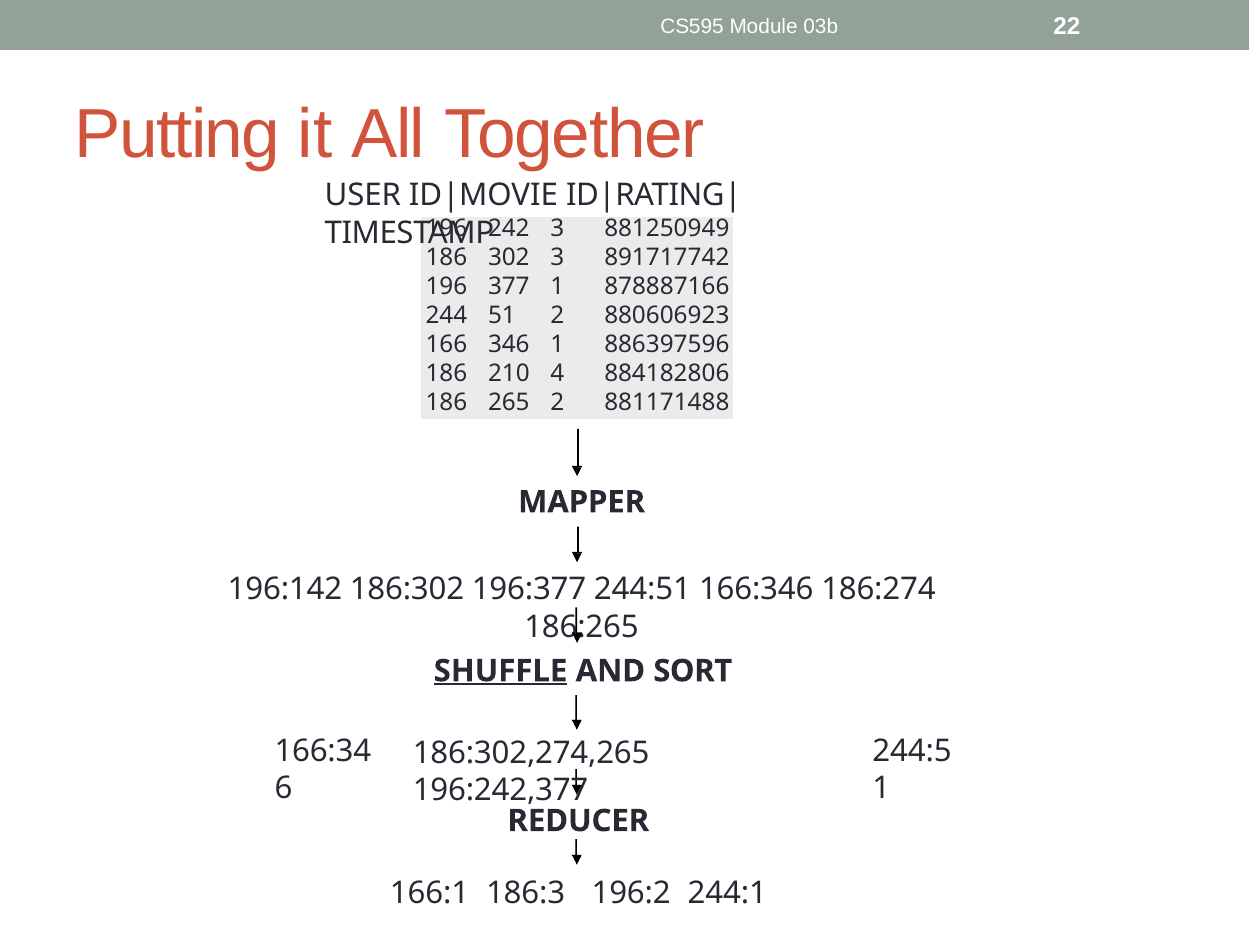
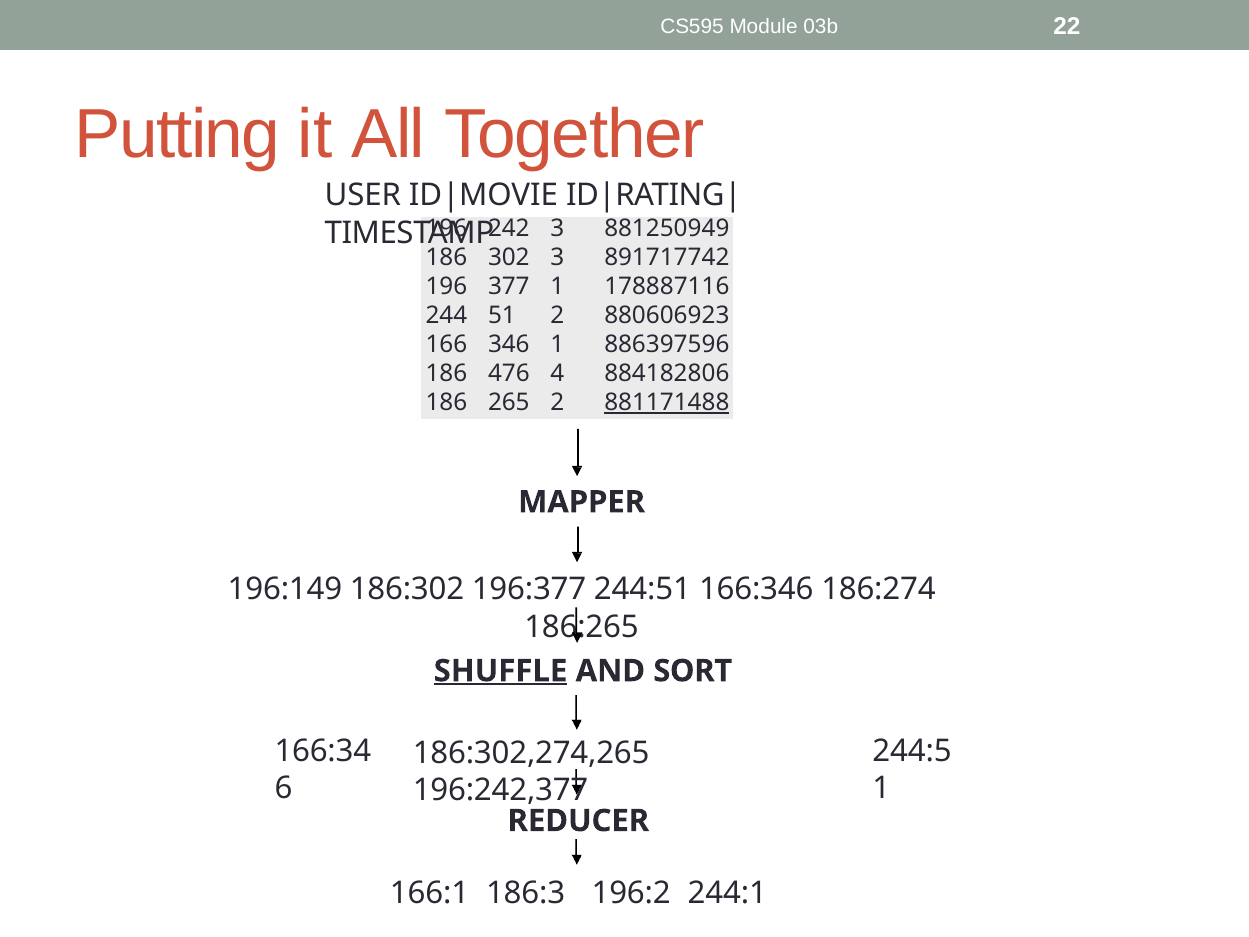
878887166: 878887166 -> 178887116
210: 210 -> 476
881171488 underline: none -> present
196:142: 196:142 -> 196:149
